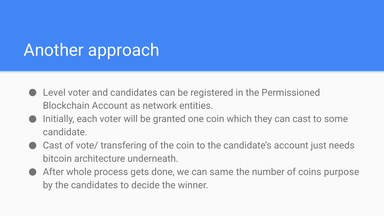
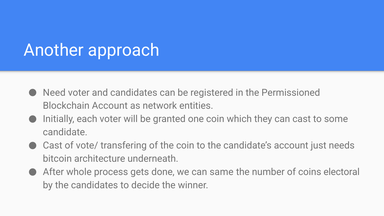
Level: Level -> Need
purpose: purpose -> electoral
